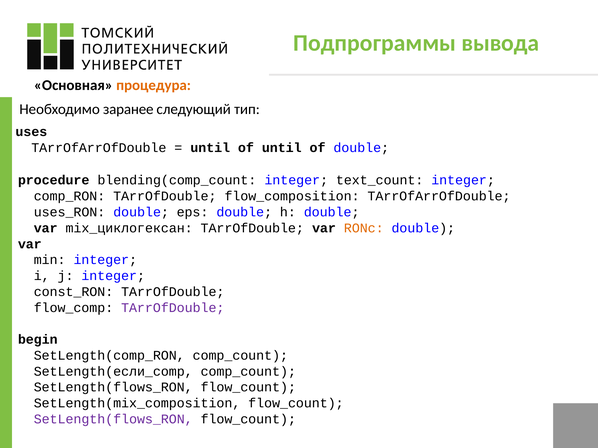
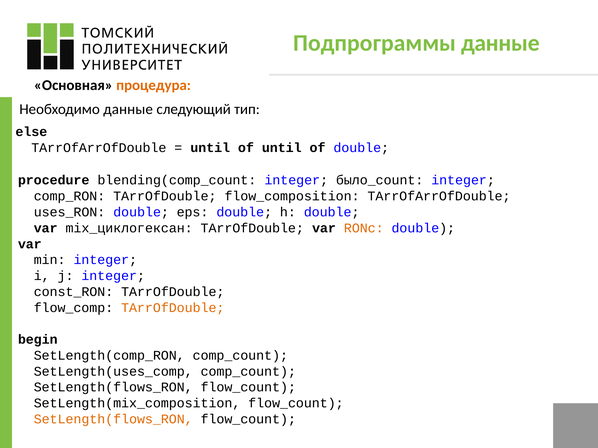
Подпрограммы вывода: вывода -> данные
Необходимо заранее: заранее -> данные
uses: uses -> else
text_count: text_count -> было_count
TArrOfDouble at (173, 308) colour: purple -> orange
SetLength(если_comp: SetLength(если_comp -> SetLength(uses_comp
SetLength(flows_RON at (113, 420) colour: purple -> orange
